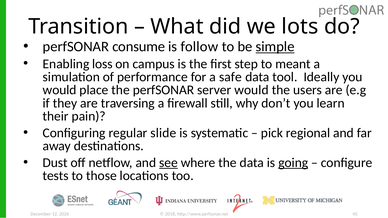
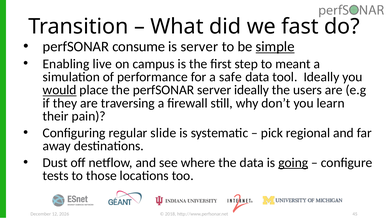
lots: lots -> fast
is follow: follow -> server
loss: loss -> live
would at (60, 90) underline: none -> present
server would: would -> ideally
see underline: present -> none
